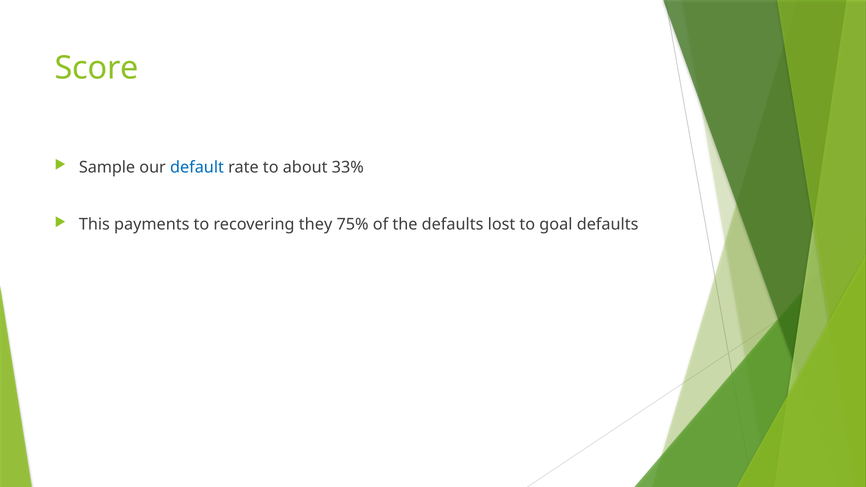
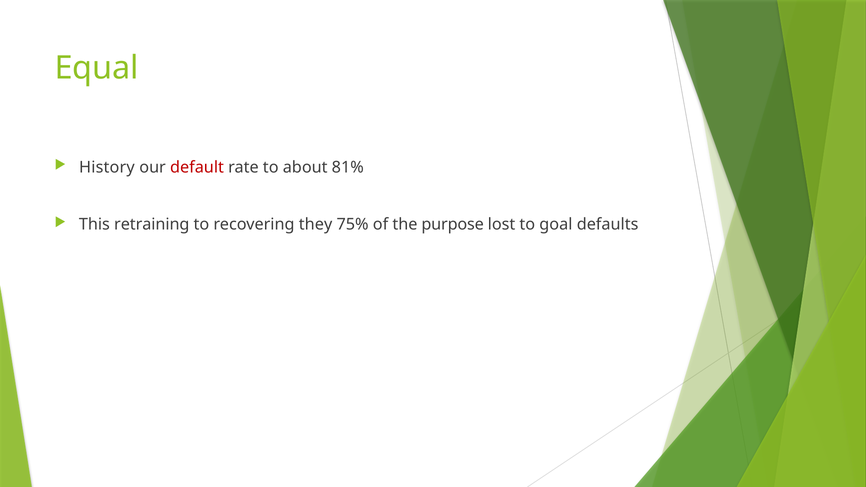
Score: Score -> Equal
Sample: Sample -> History
default colour: blue -> red
33%: 33% -> 81%
payments: payments -> retraining
the defaults: defaults -> purpose
